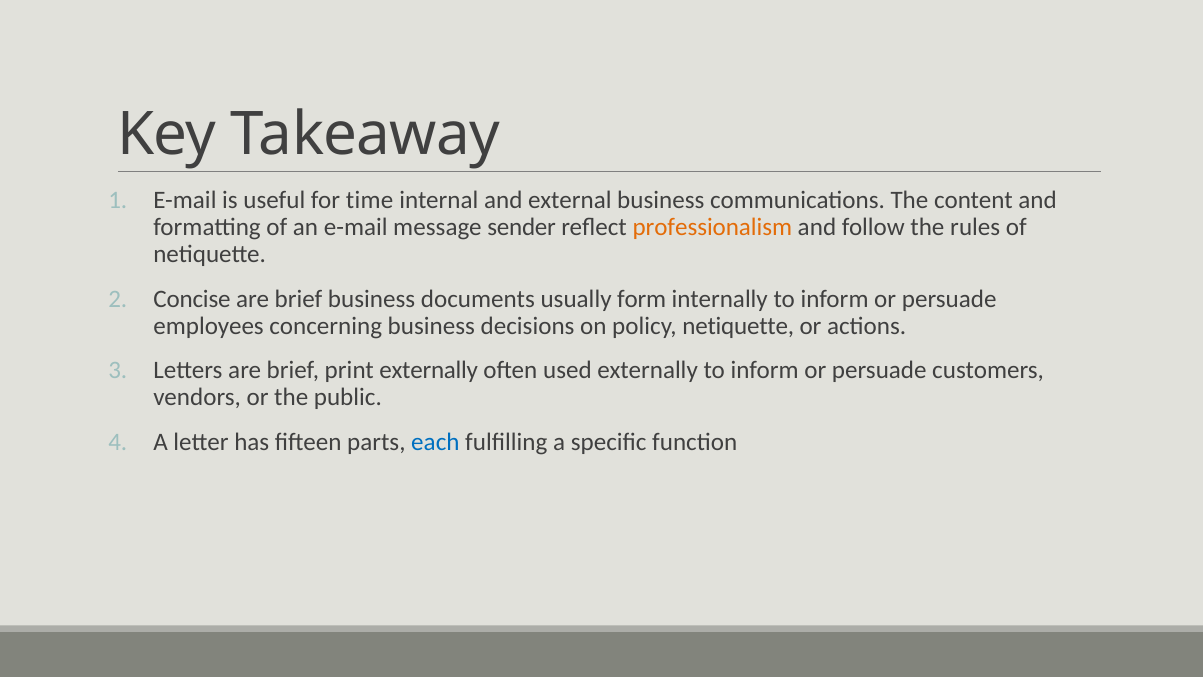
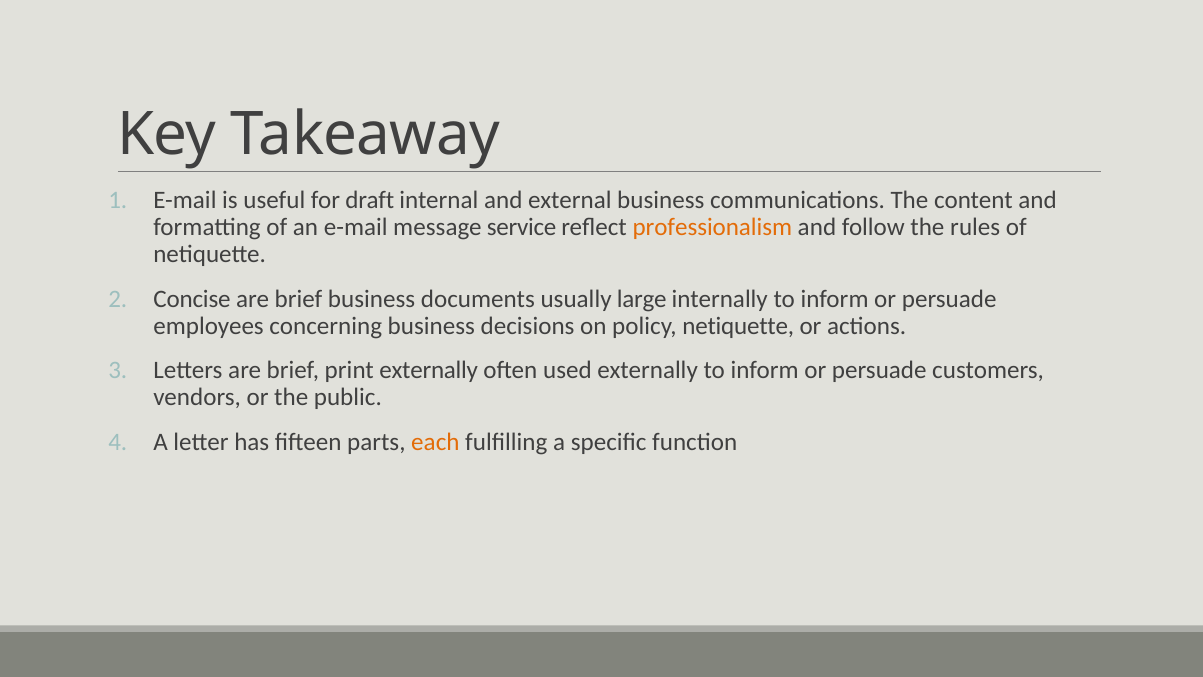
time: time -> draft
sender: sender -> service
form: form -> large
each colour: blue -> orange
